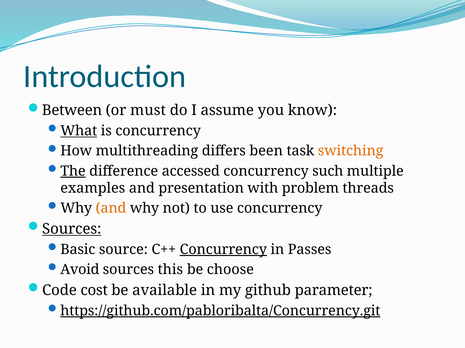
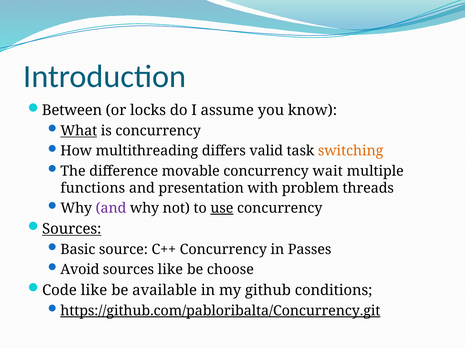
must: must -> locks
been: been -> valid
The underline: present -> none
accessed: accessed -> movable
such: such -> wait
examples: examples -> functions
and at (111, 209) colour: orange -> purple
use underline: none -> present
Concurrency at (223, 250) underline: present -> none
sources this: this -> like
Code cost: cost -> like
parameter: parameter -> conditions
